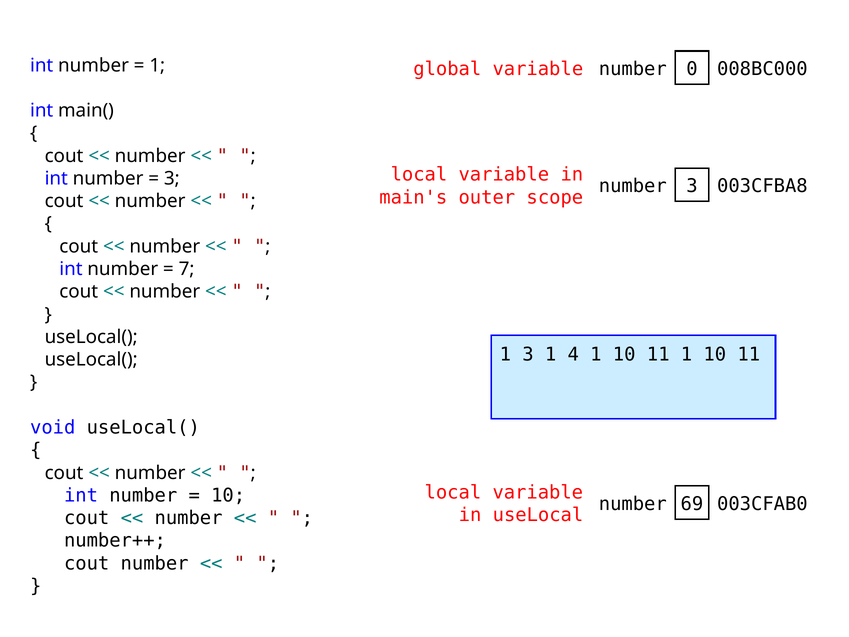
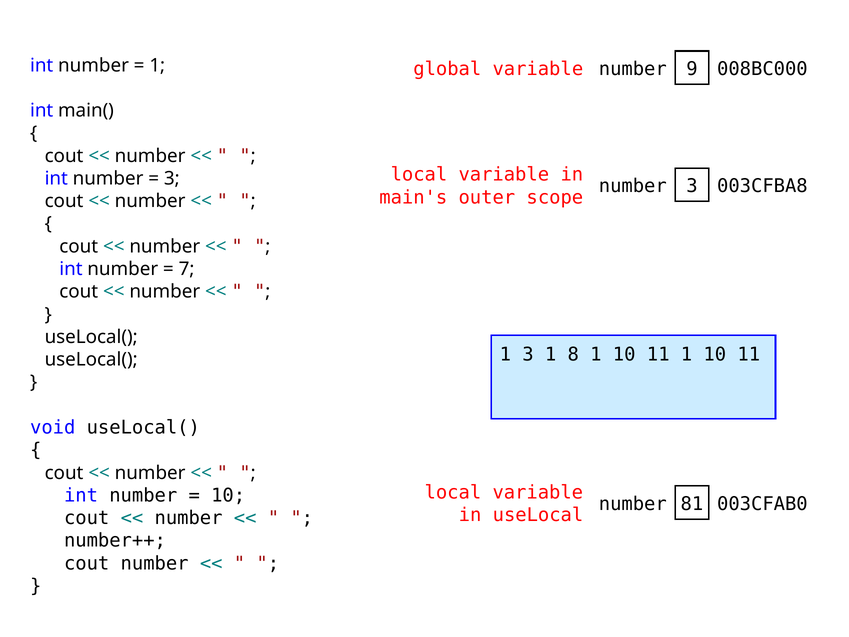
0: 0 -> 9
4: 4 -> 8
69: 69 -> 81
